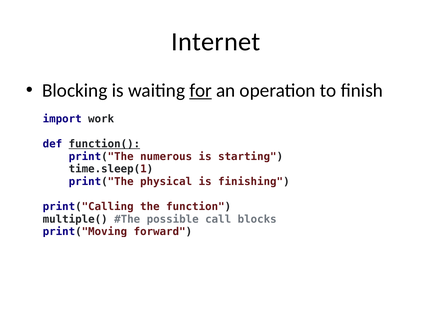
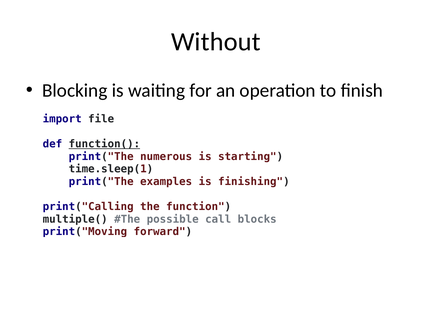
Internet: Internet -> Without
for underline: present -> none
work: work -> file
physical: physical -> examples
